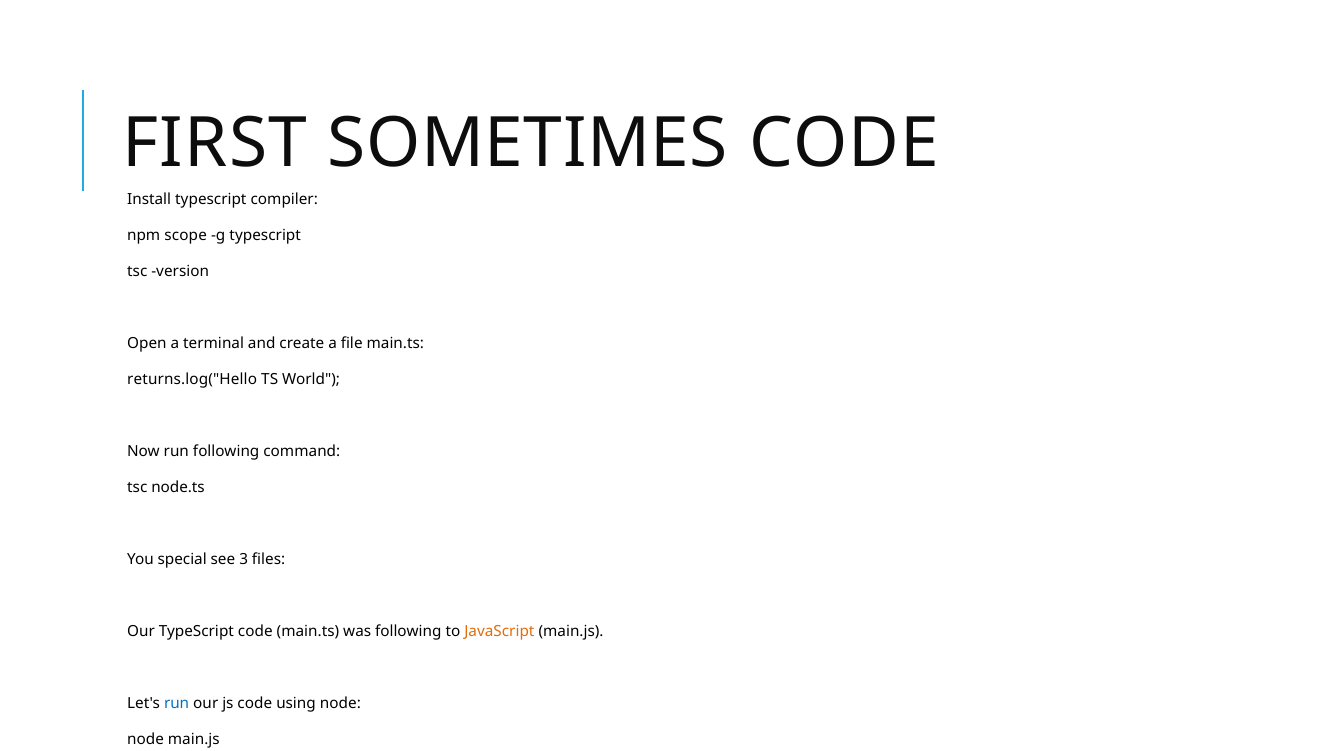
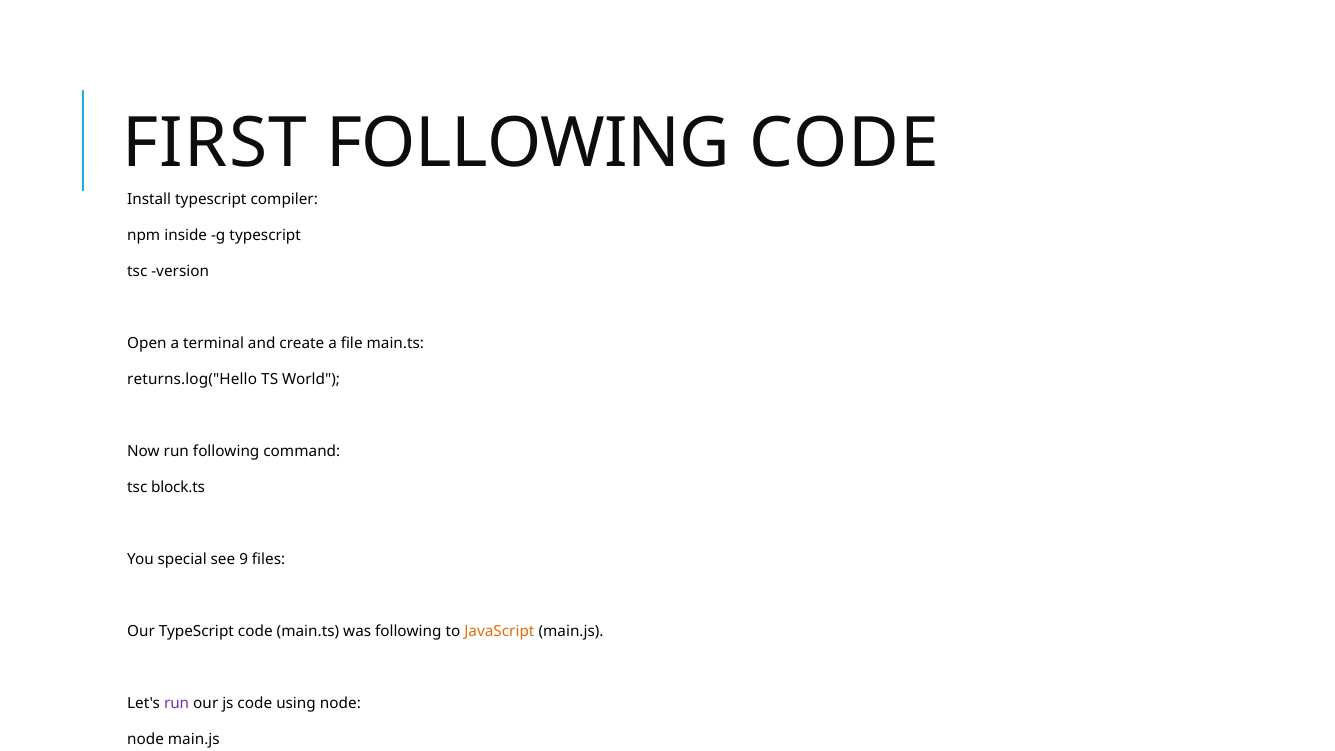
FIRST SOMETIMES: SOMETIMES -> FOLLOWING
scope: scope -> inside
node.ts: node.ts -> block.ts
3: 3 -> 9
run at (177, 703) colour: blue -> purple
